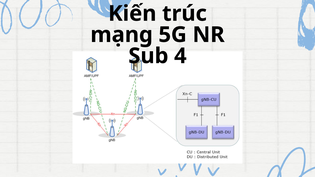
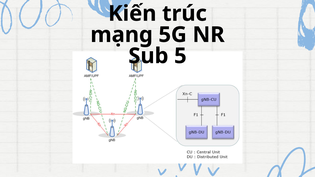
4: 4 -> 5
